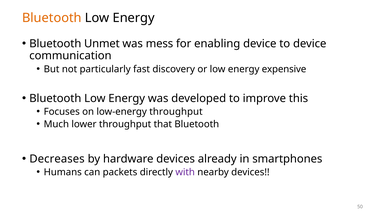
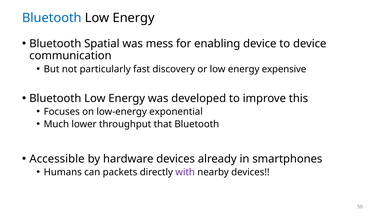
Bluetooth at (52, 18) colour: orange -> blue
Unmet: Unmet -> Spatial
low-energy throughput: throughput -> exponential
Decreases: Decreases -> Accessible
